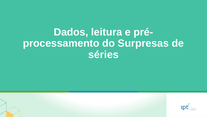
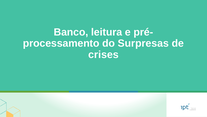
Dados: Dados -> Banco
séries: séries -> crises
